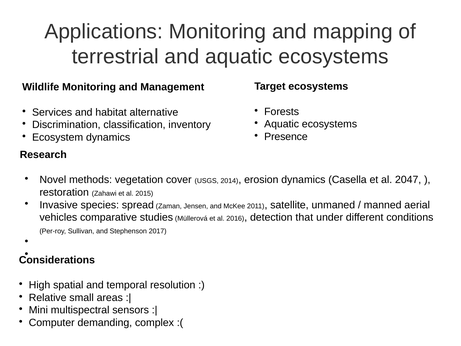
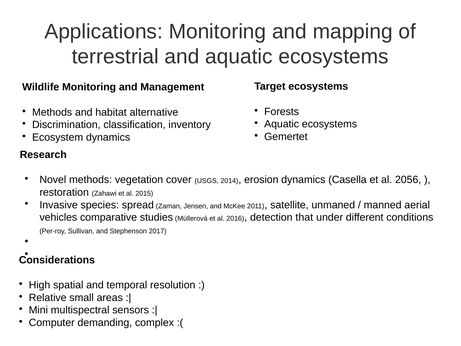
Services at (52, 112): Services -> Methods
Presence: Presence -> Gemertet
2047: 2047 -> 2056
